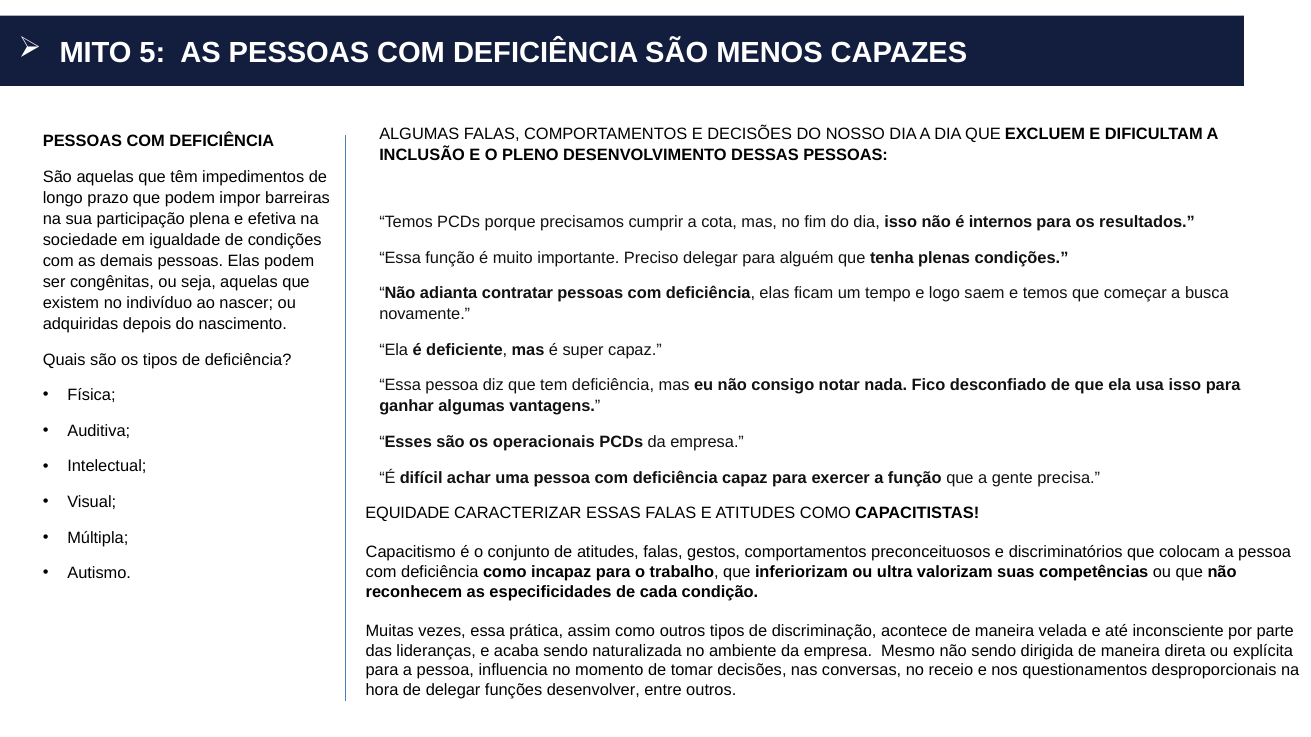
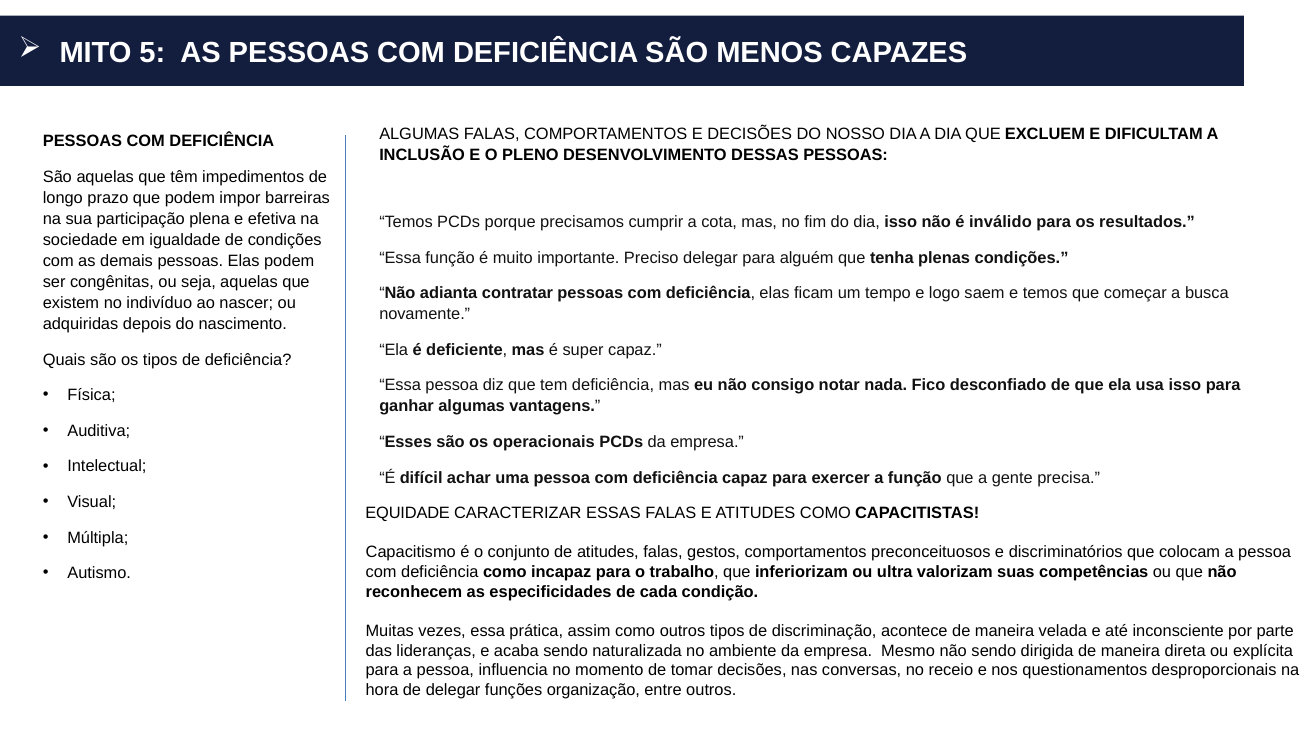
internos: internos -> inválido
desenvolver: desenvolver -> organização
